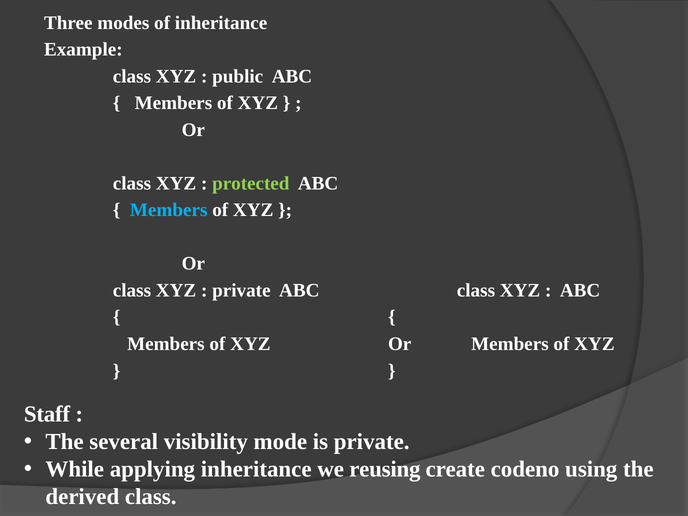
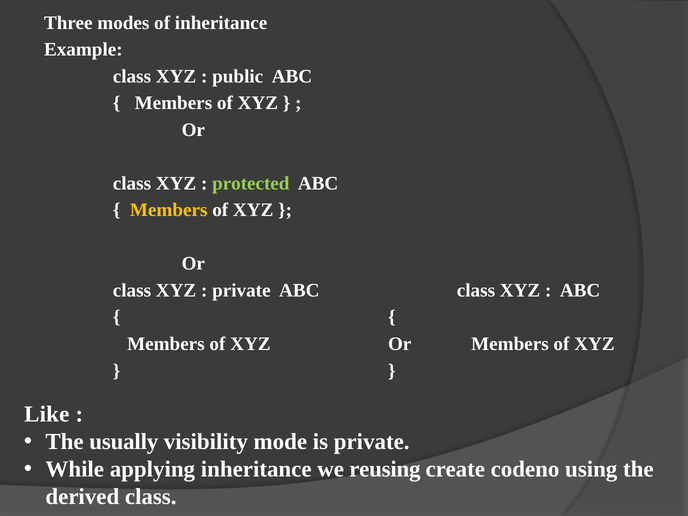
Members at (169, 210) colour: light blue -> yellow
Staff: Staff -> Like
several: several -> usually
